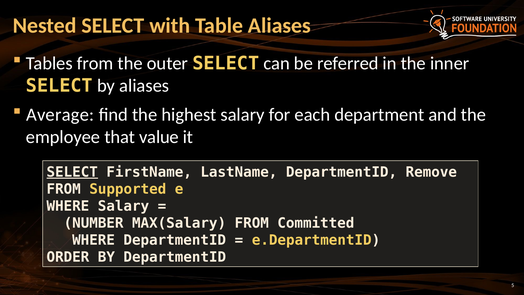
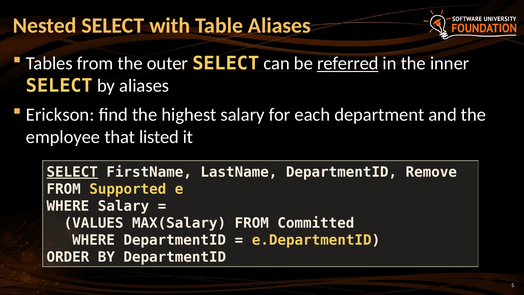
referred underline: none -> present
Average: Average -> Erickson
value: value -> listed
NUMBER: NUMBER -> VALUES
